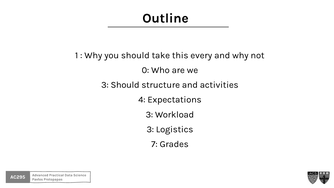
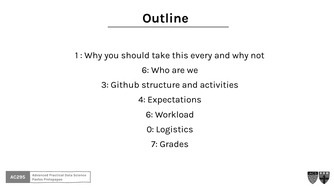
0 at (145, 70): 0 -> 6
3 Should: Should -> Github
3 at (149, 114): 3 -> 6
3 at (150, 129): 3 -> 0
